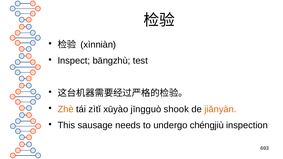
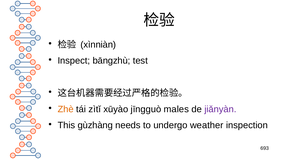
shook: shook -> males
jiǎnyàn colour: orange -> purple
sausage: sausage -> gùzhàng
chéngjiù: chéngjiù -> weather
